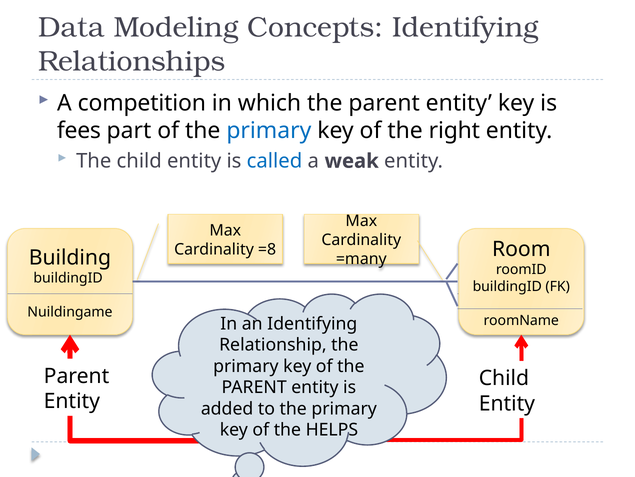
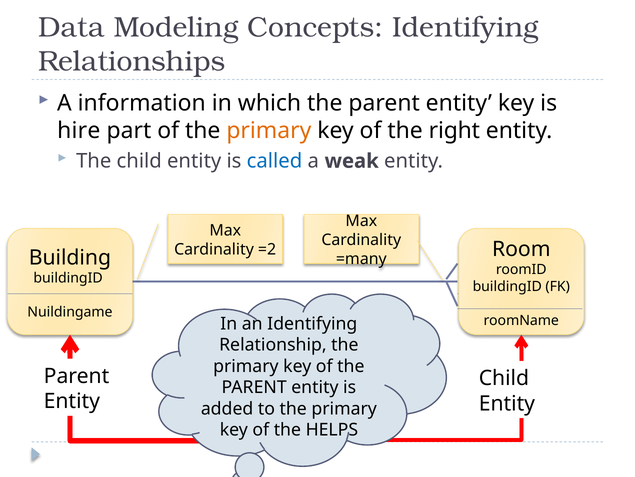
competition: competition -> information
fees: fees -> hire
primary at (269, 131) colour: blue -> orange
=8: =8 -> =2
